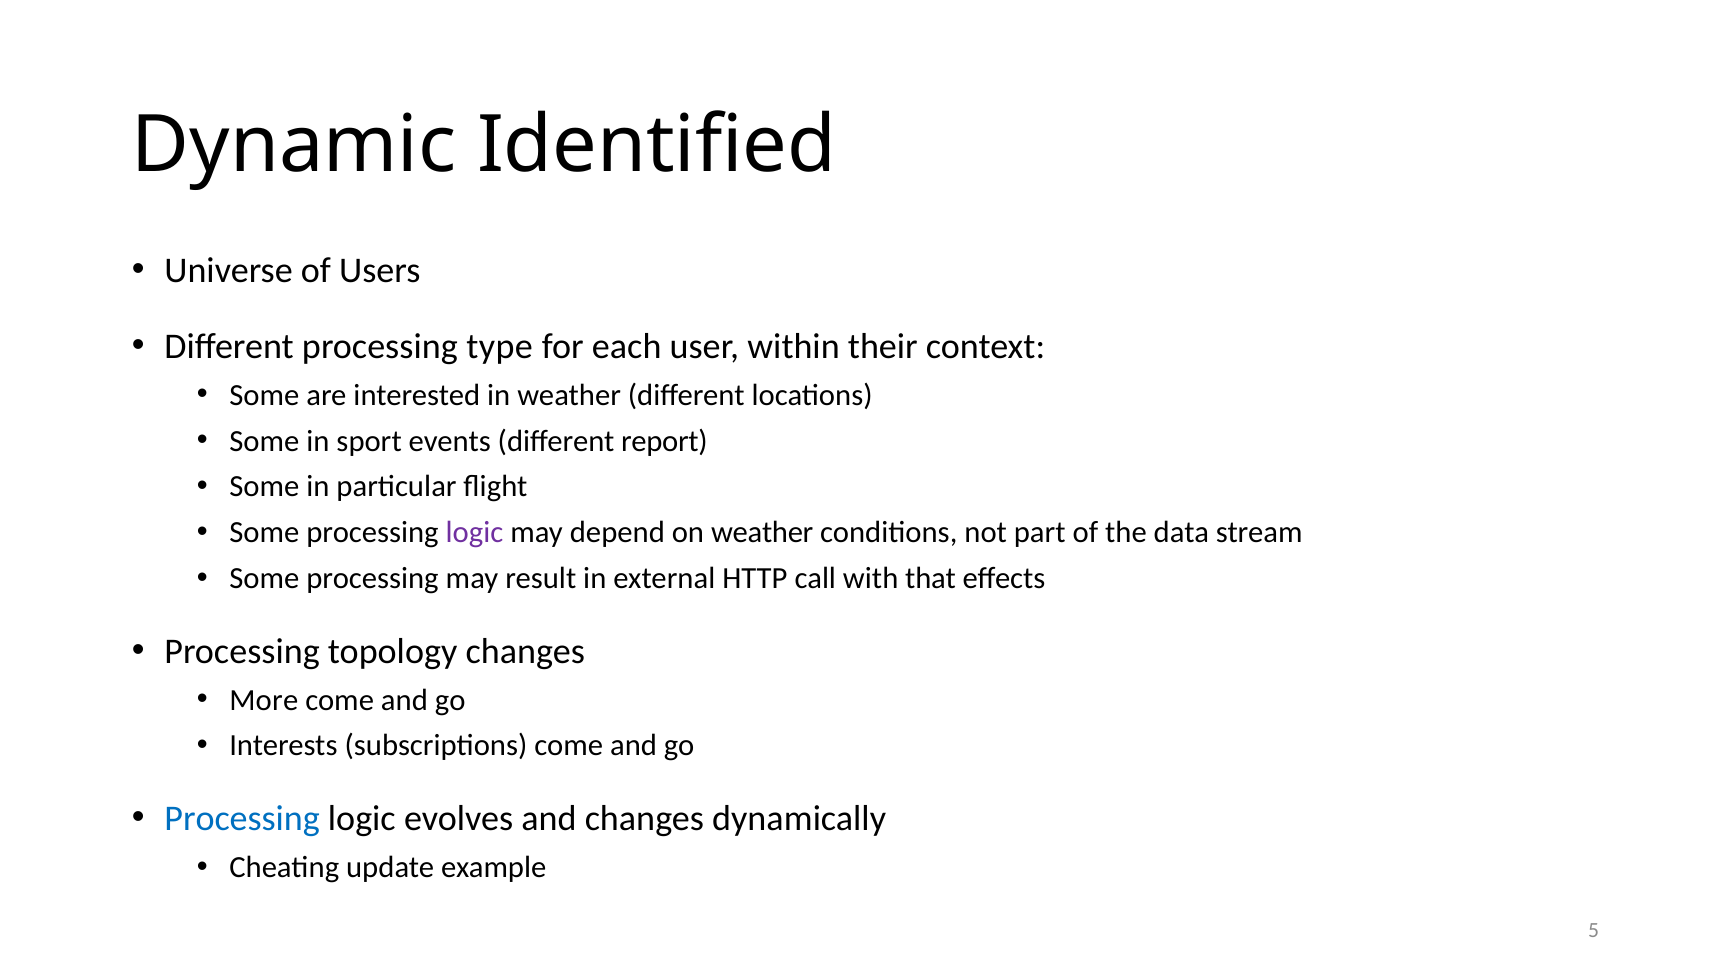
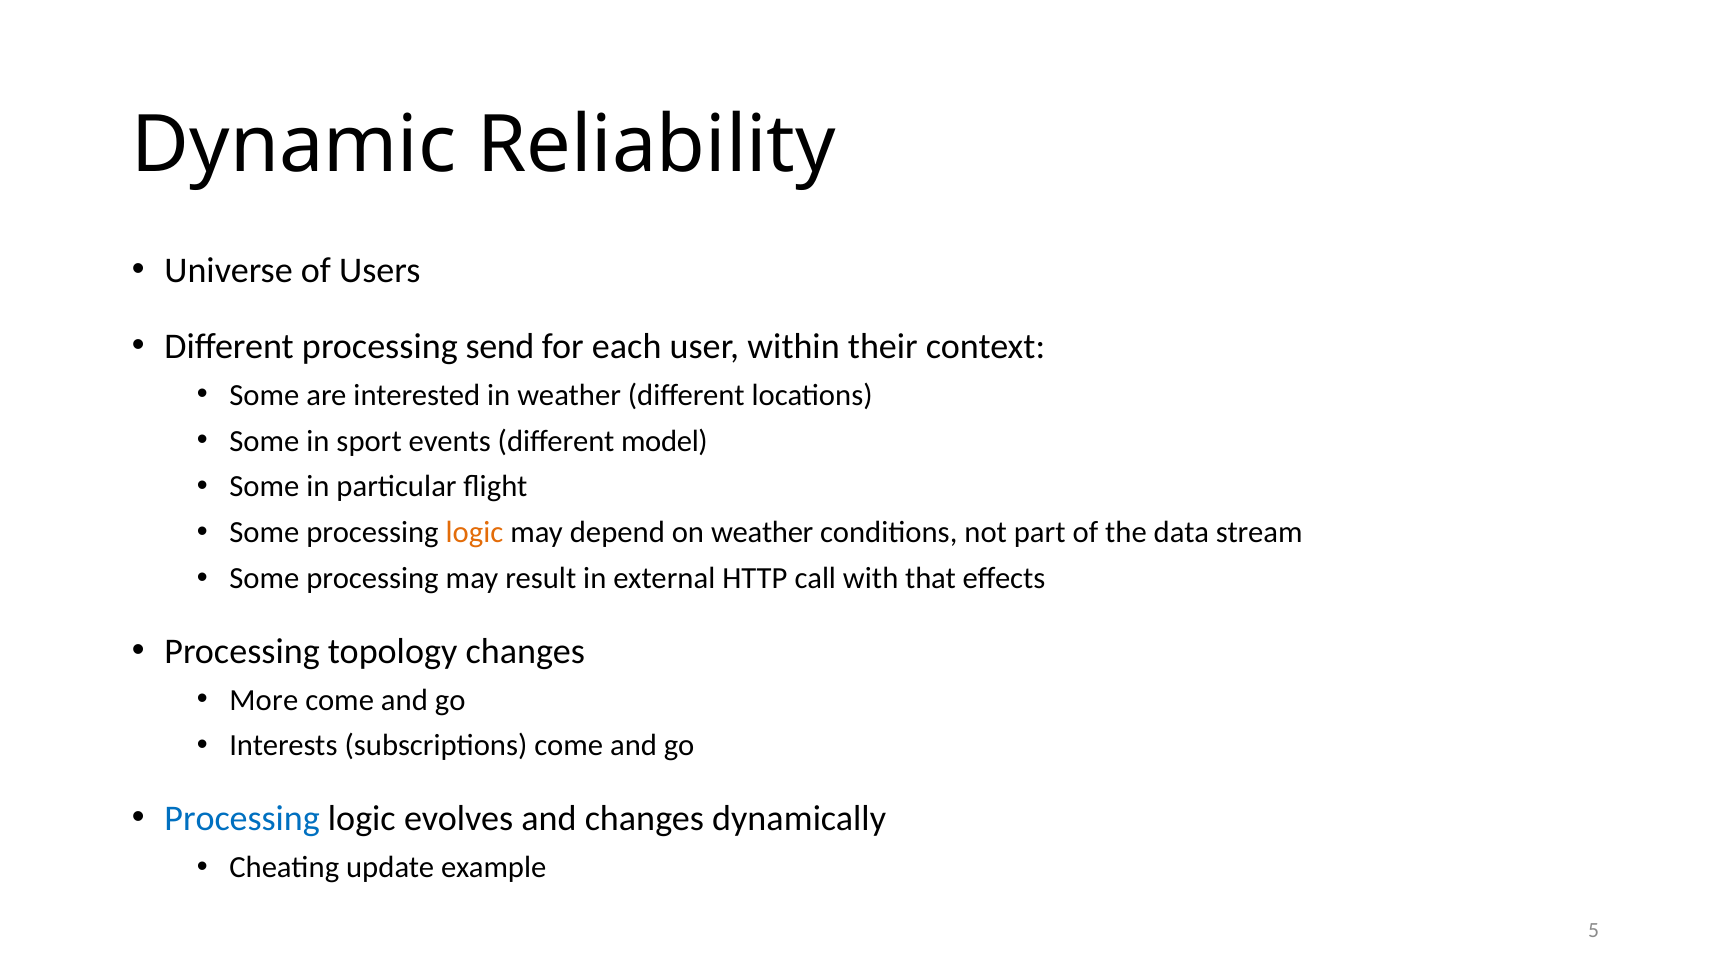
Identified: Identified -> Reliability
type: type -> send
report: report -> model
logic at (474, 532) colour: purple -> orange
